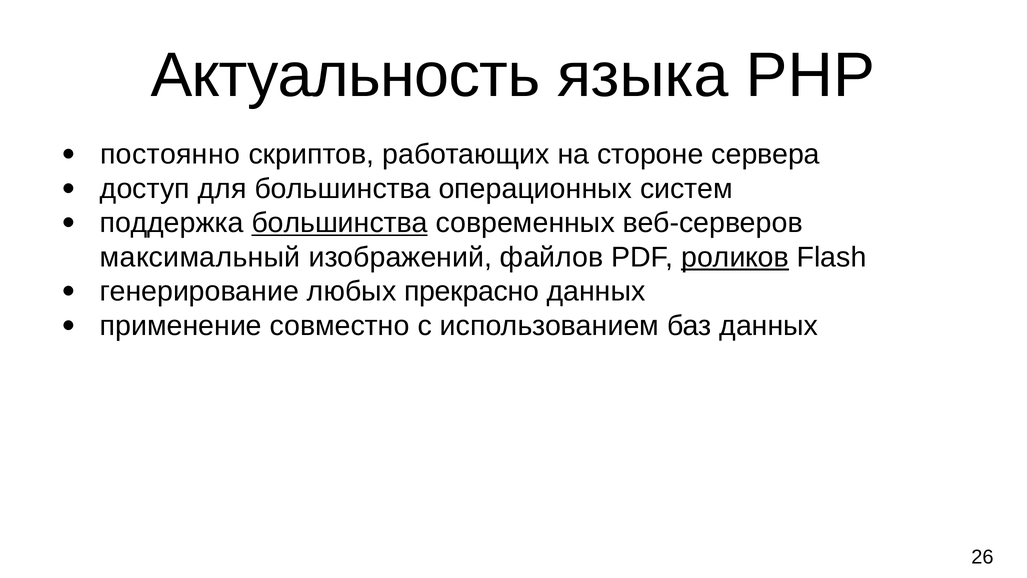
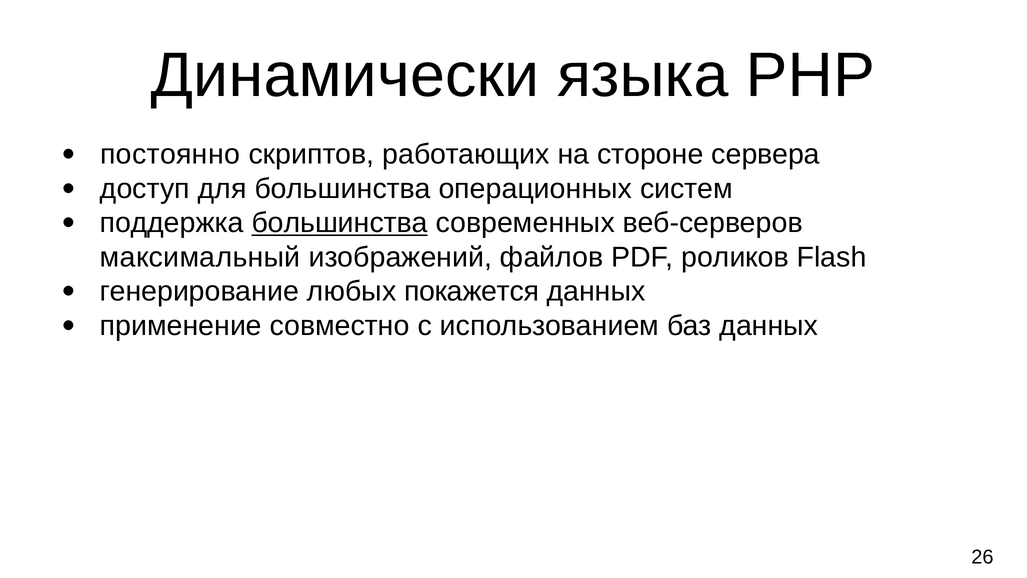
Актуальность: Актуальность -> Динамически
роликов underline: present -> none
прекрасно: прекрасно -> покажется
